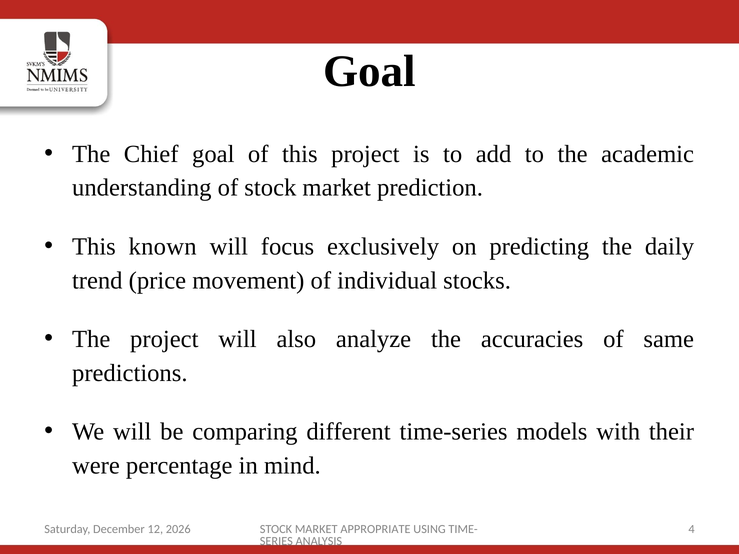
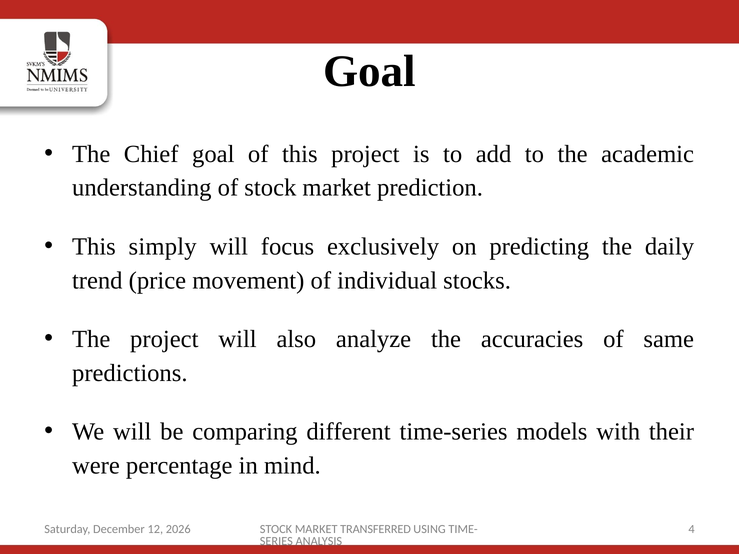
known: known -> simply
APPROPRIATE: APPROPRIATE -> TRANSFERRED
